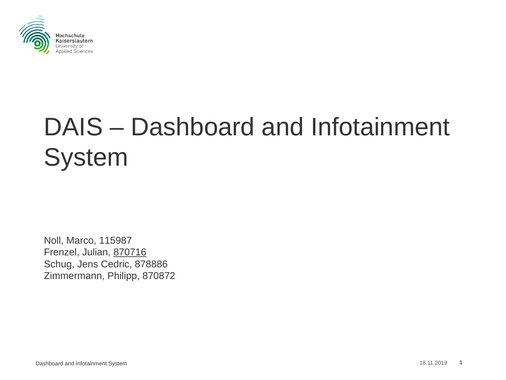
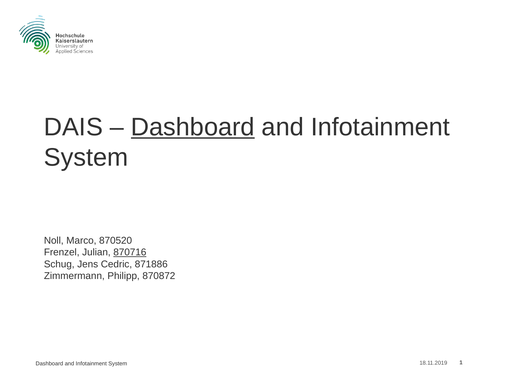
Dashboard at (193, 127) underline: none -> present
115987: 115987 -> 870520
878886: 878886 -> 871886
